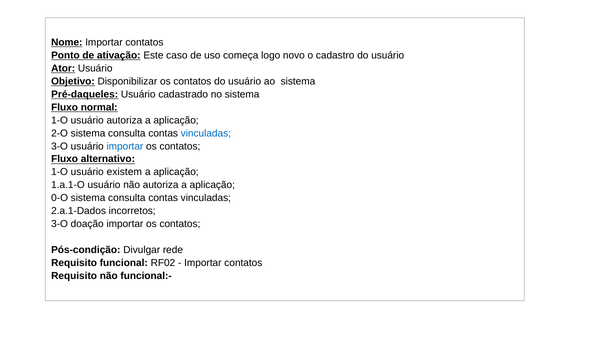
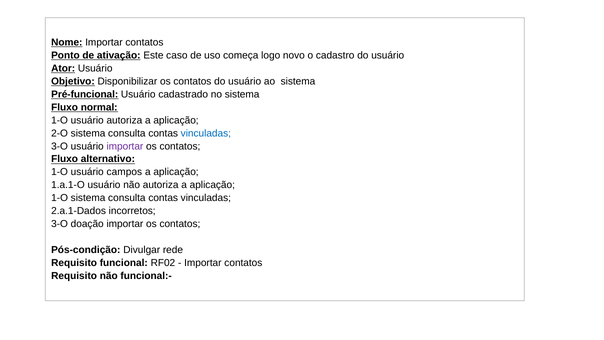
Pré-daqueles: Pré-daqueles -> Pré-funcional
importar at (125, 146) colour: blue -> purple
existem: existem -> campos
0-O at (60, 198): 0-O -> 1-O
